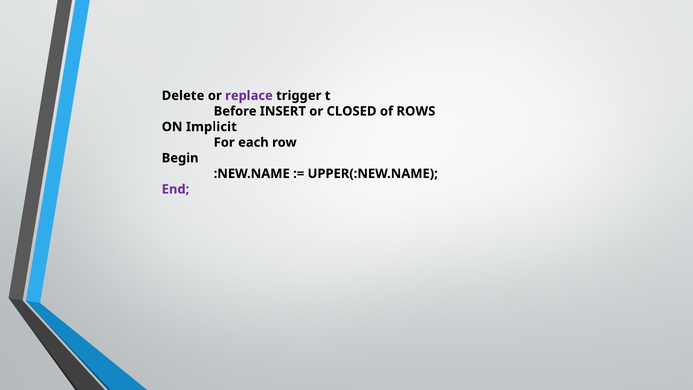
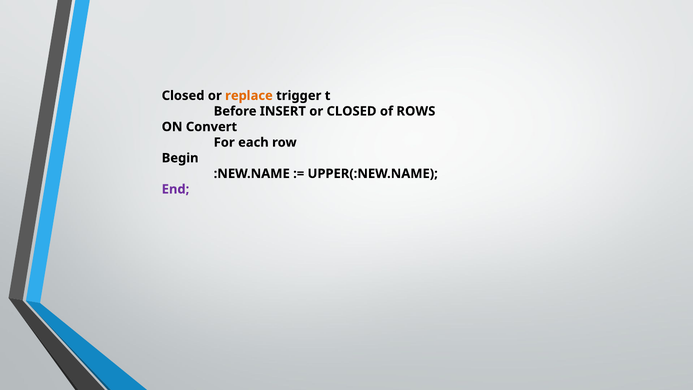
Delete at (183, 96): Delete -> Closed
replace colour: purple -> orange
Implicit: Implicit -> Convert
